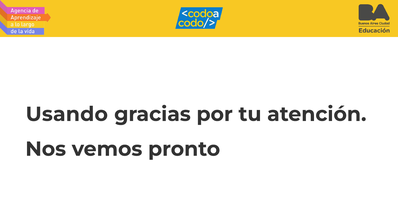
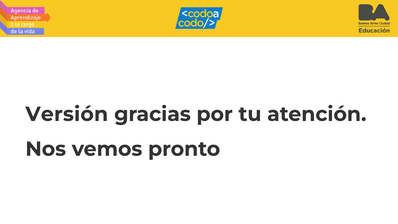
Usando: Usando -> Versión
